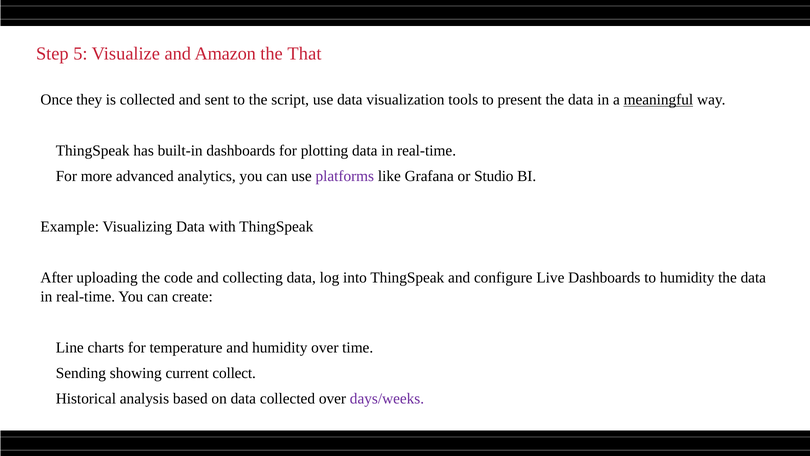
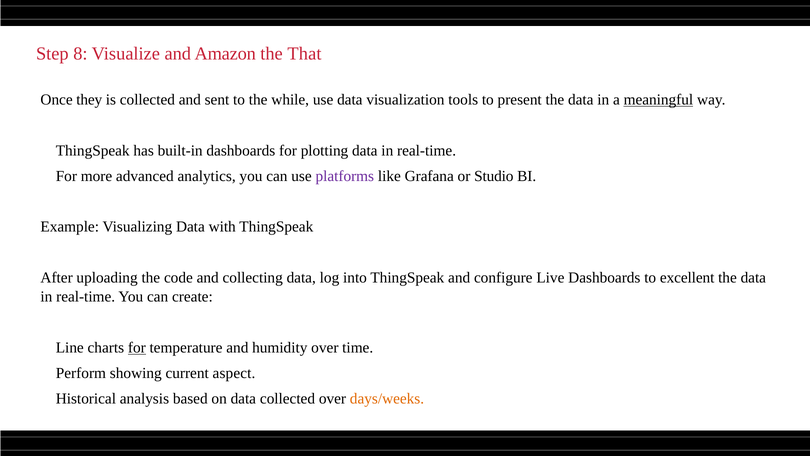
5: 5 -> 8
script: script -> while
to humidity: humidity -> excellent
for at (137, 347) underline: none -> present
Sending: Sending -> Perform
collect: collect -> aspect
days/weeks colour: purple -> orange
